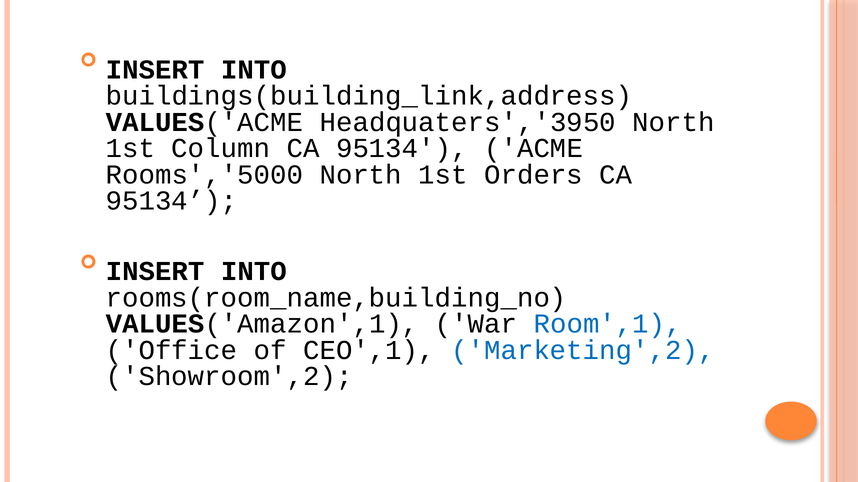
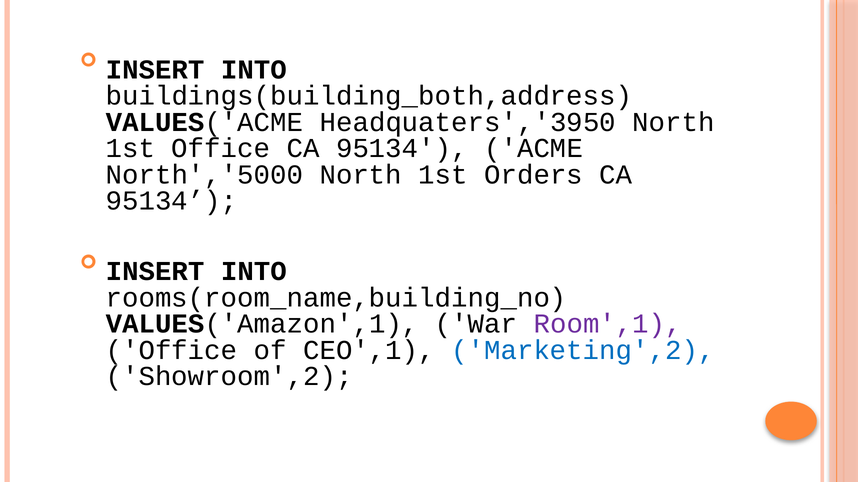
buildings(building_link,address: buildings(building_link,address -> buildings(building_both,address
1st Column: Column -> Office
Rooms','5000: Rooms','5000 -> North','5000
Room',1 colour: blue -> purple
